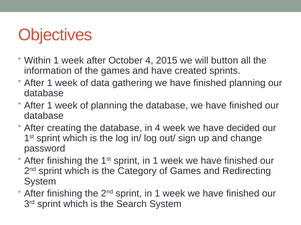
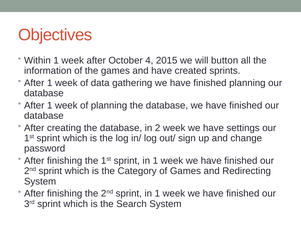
in 4: 4 -> 2
decided: decided -> settings
